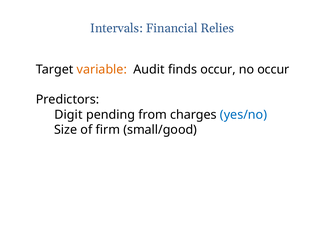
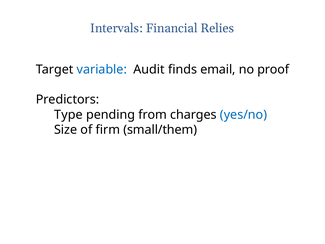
variable colour: orange -> blue
finds occur: occur -> email
no occur: occur -> proof
Digit: Digit -> Type
small/good: small/good -> small/them
